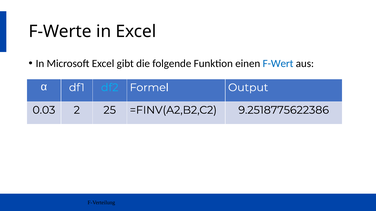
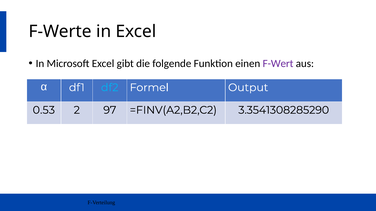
F-Wert colour: blue -> purple
0.03: 0.03 -> 0.53
25: 25 -> 97
9.2518775622386: 9.2518775622386 -> 3.3541308285290
